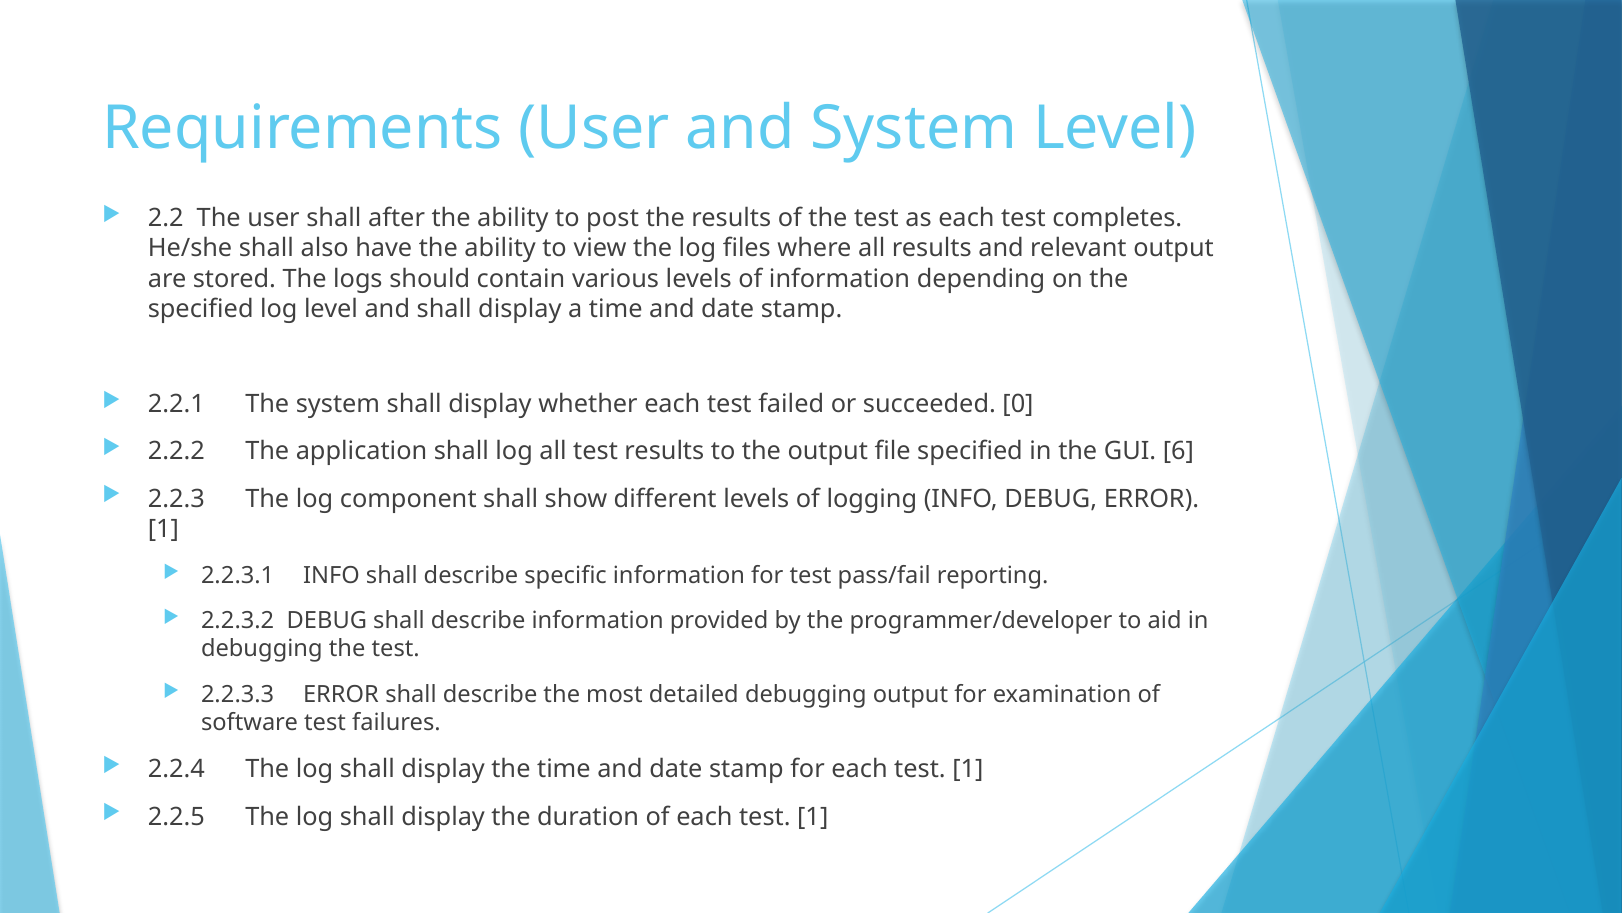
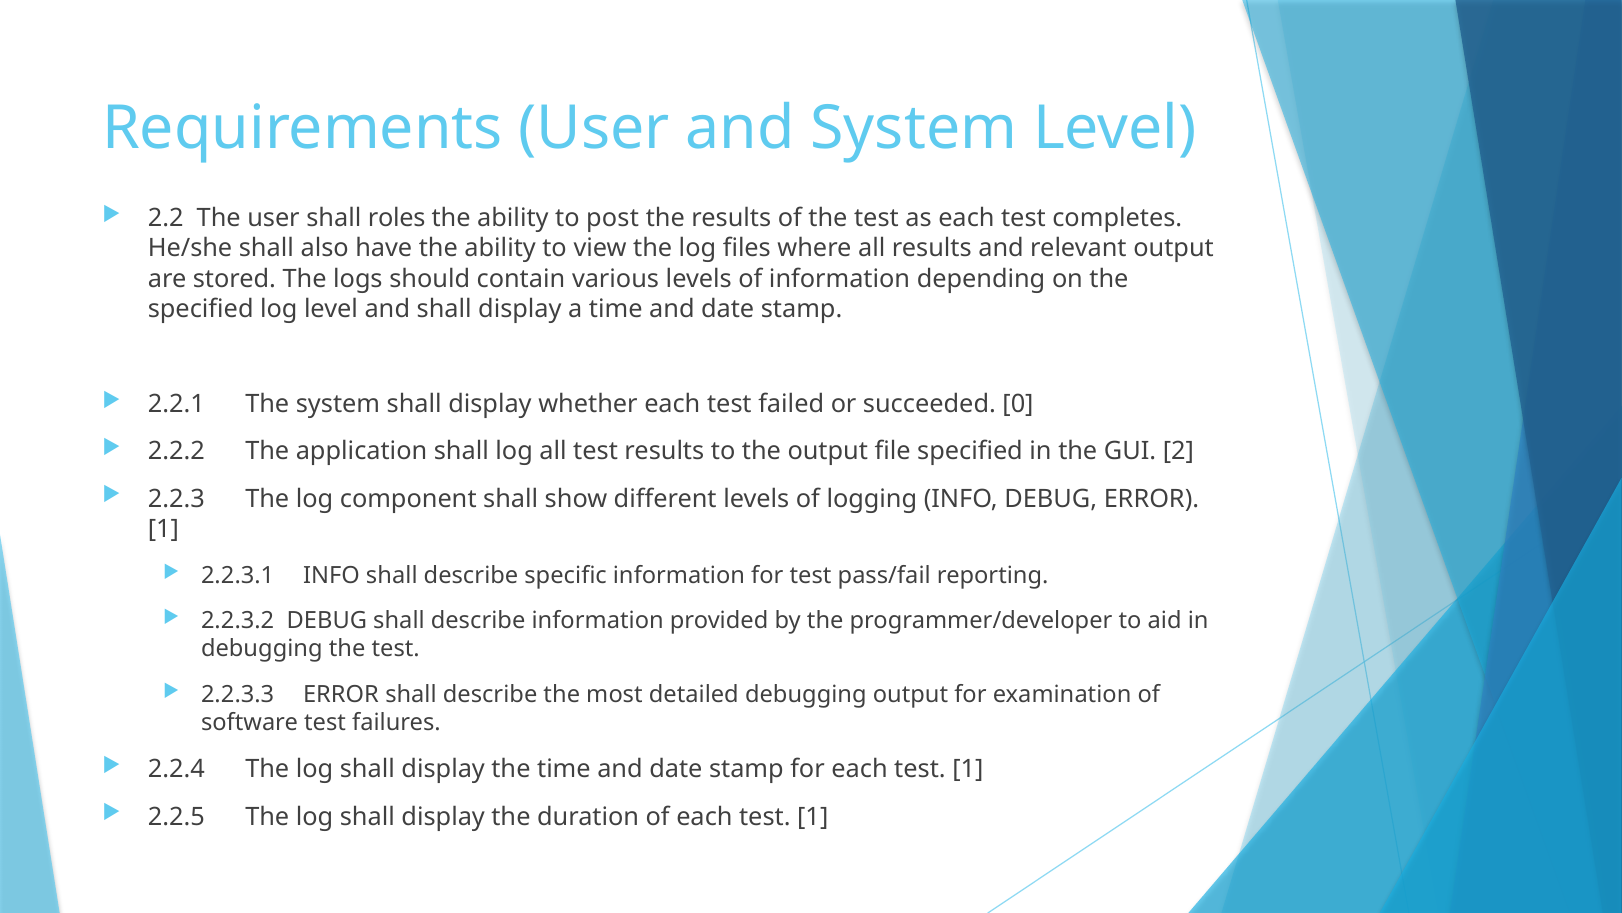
after: after -> roles
6: 6 -> 2
